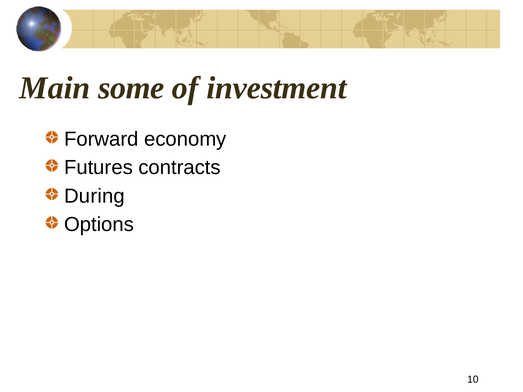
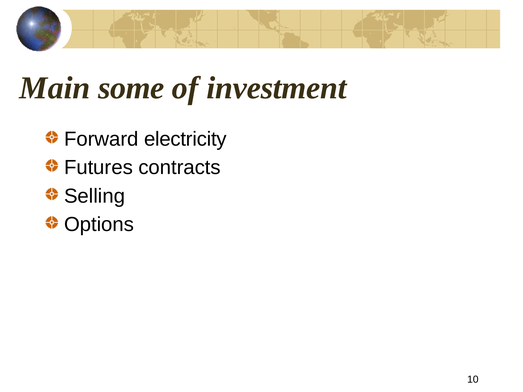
economy: economy -> electricity
During: During -> Selling
